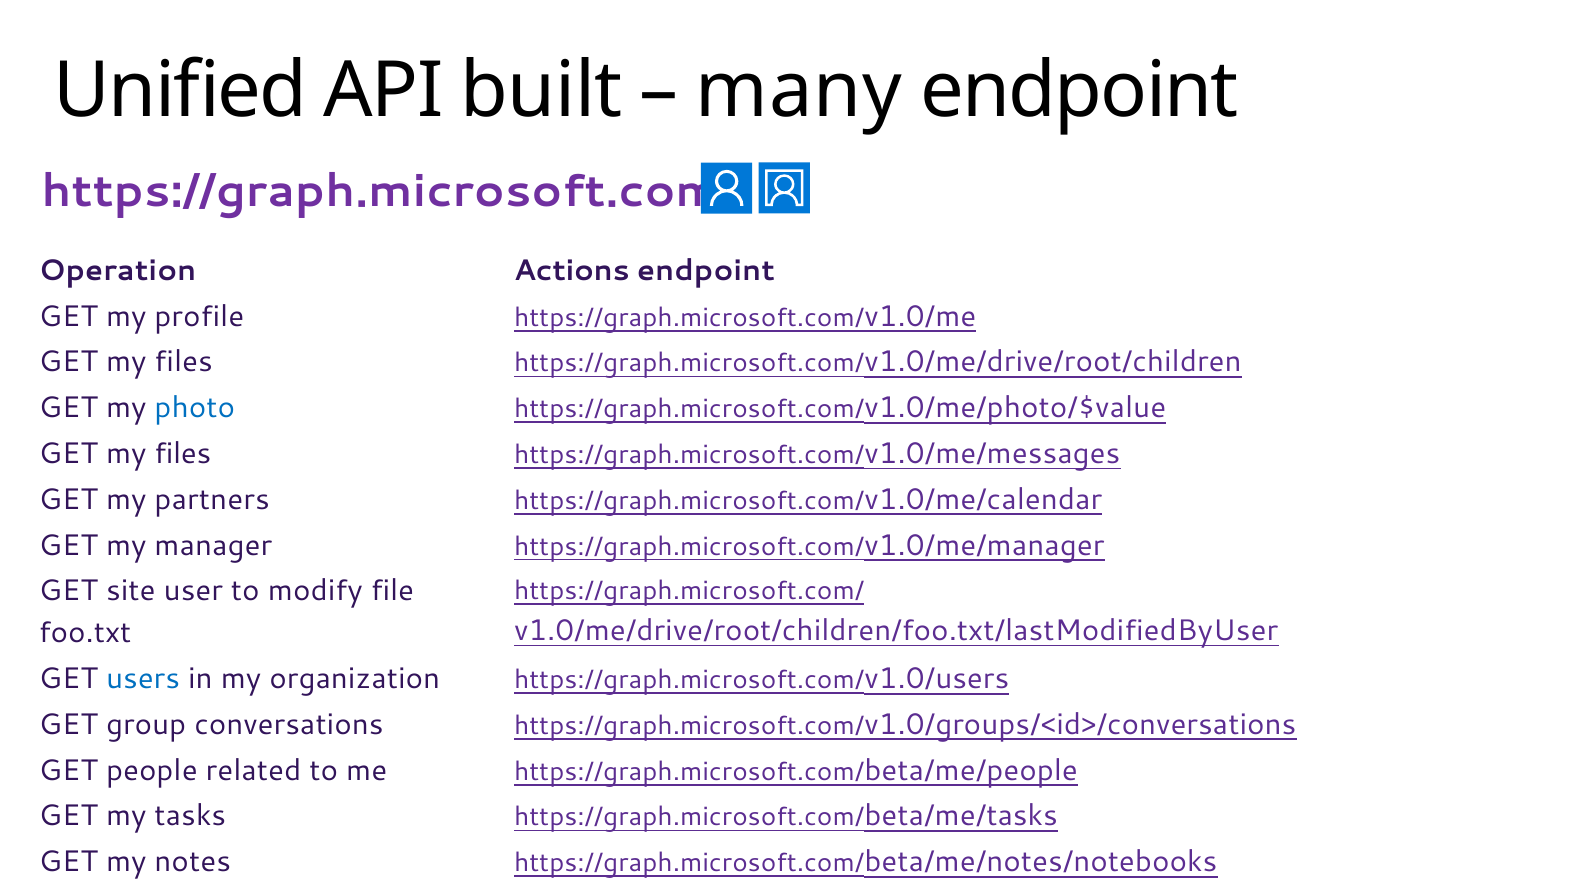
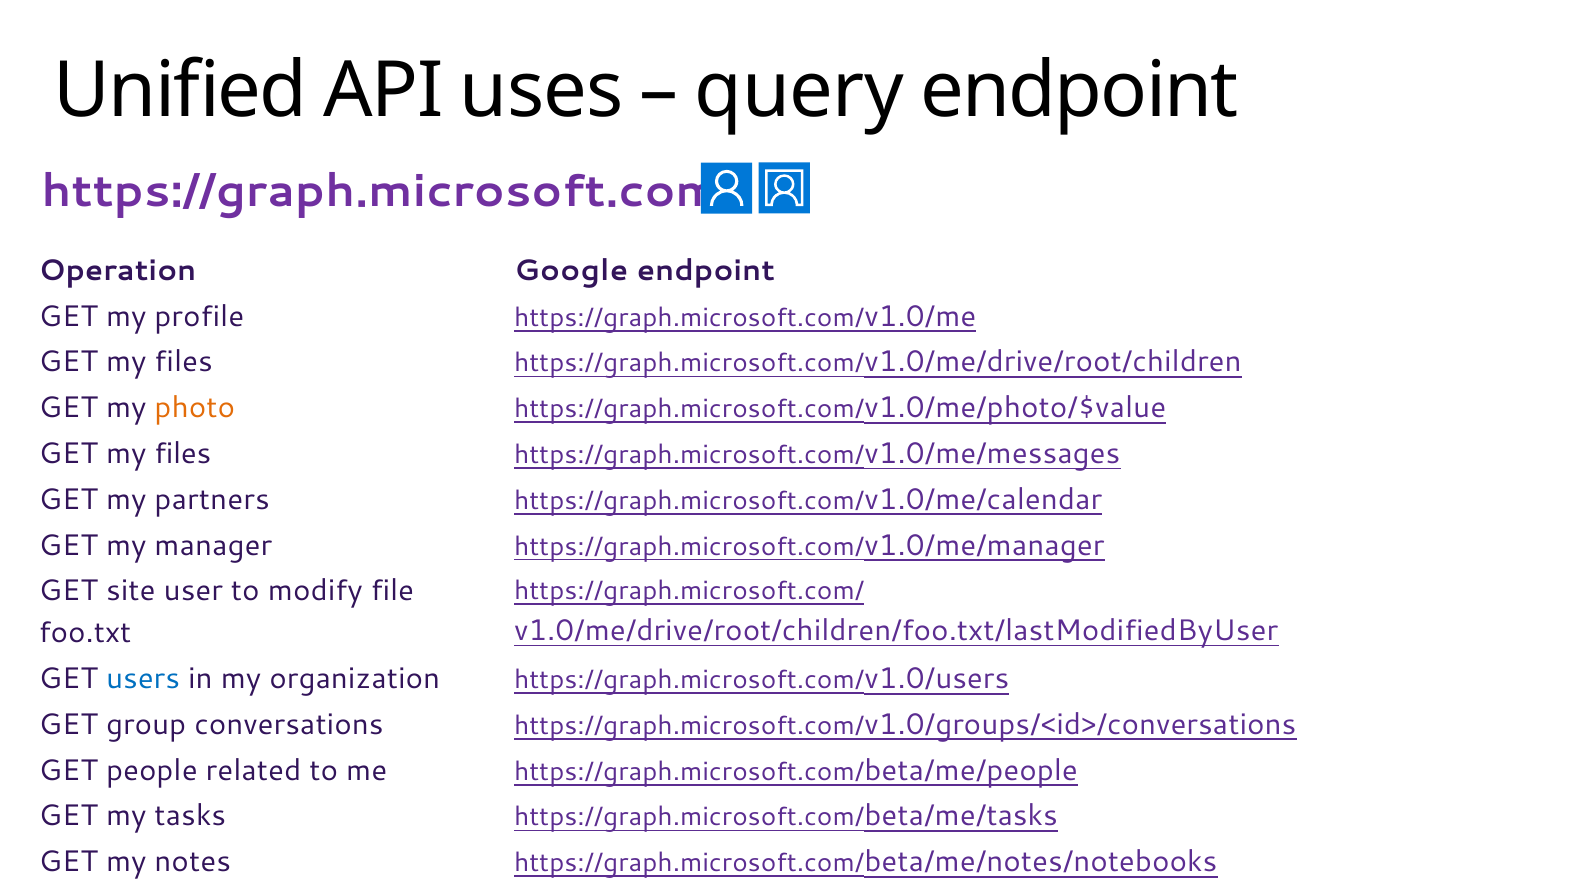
built: built -> uses
many: many -> query
Actions: Actions -> Google
photo colour: blue -> orange
